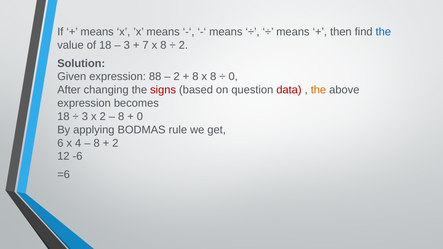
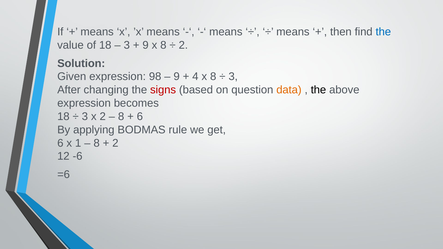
7 at (146, 45): 7 -> 9
88: 88 -> 98
2 at (177, 77): 2 -> 9
8 at (195, 77): 8 -> 4
0 at (233, 77): 0 -> 3
data colour: red -> orange
the at (318, 90) colour: orange -> black
0 at (140, 117): 0 -> 6
4: 4 -> 1
